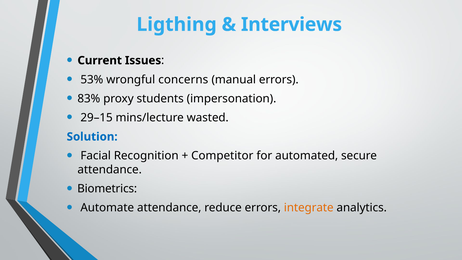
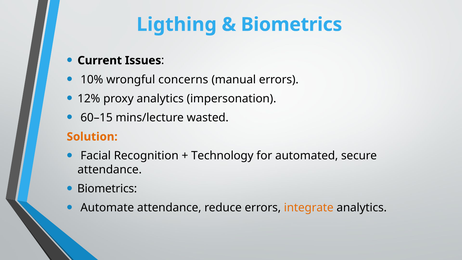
Interviews at (292, 25): Interviews -> Biometrics
53%: 53% -> 10%
83%: 83% -> 12%
proxy students: students -> analytics
29–15: 29–15 -> 60–15
Solution colour: blue -> orange
Competitor: Competitor -> Technology
